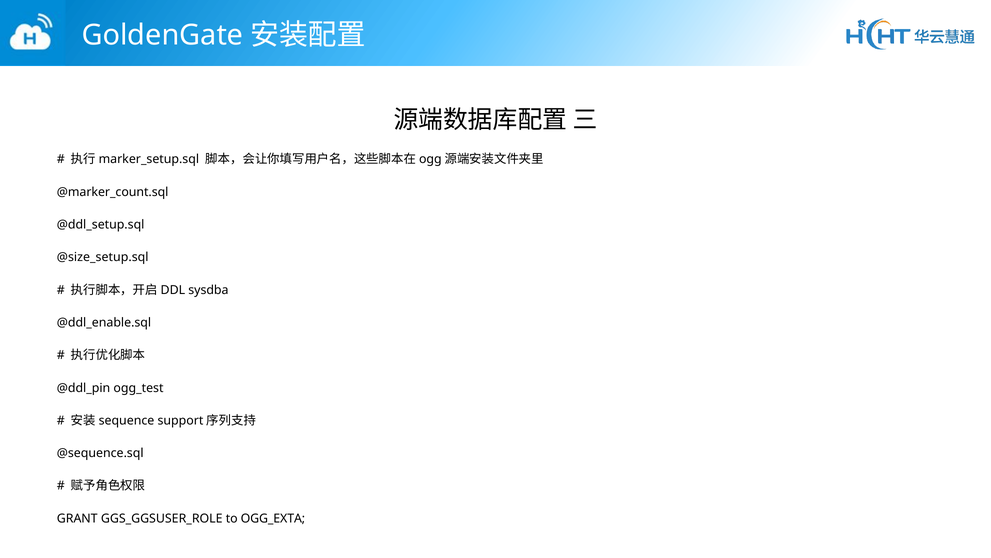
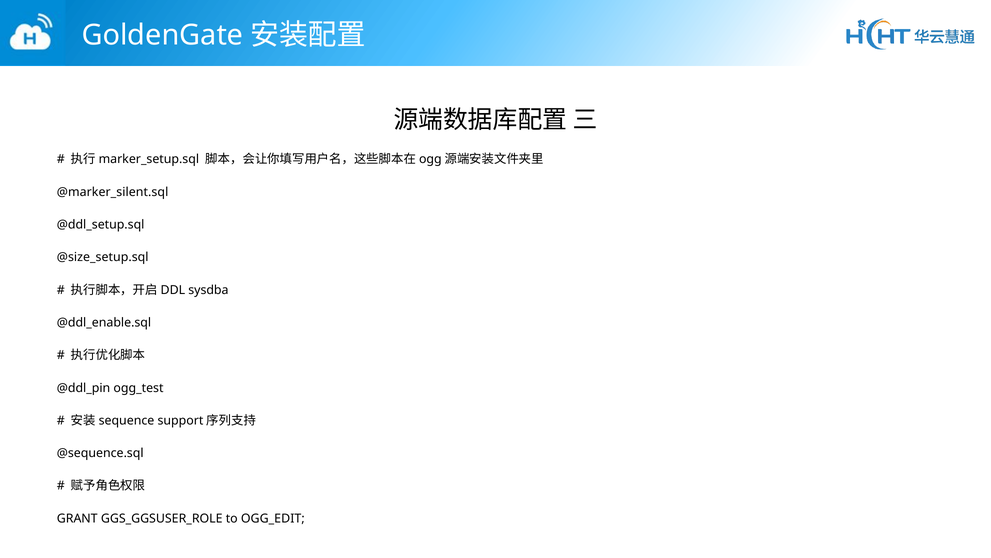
@marker_count.sql: @marker_count.sql -> @marker_silent.sql
OGG_EXTA: OGG_EXTA -> OGG_EDIT
